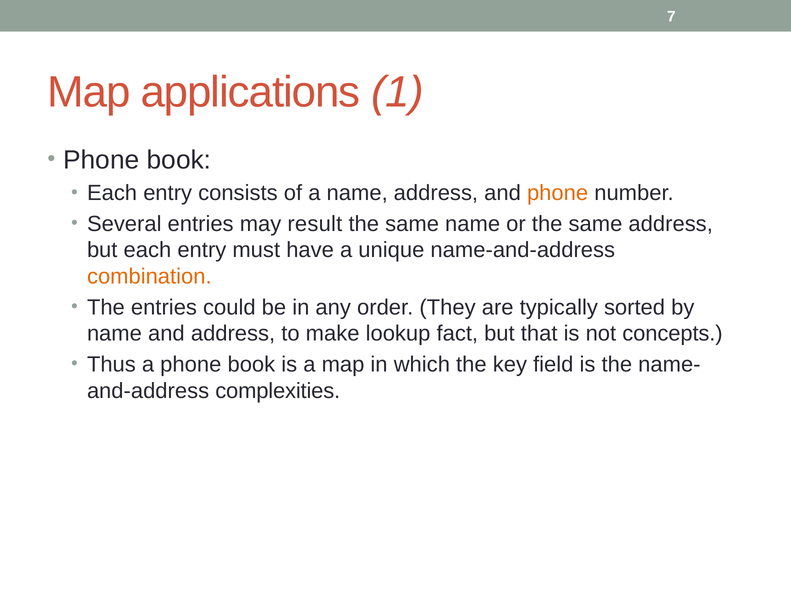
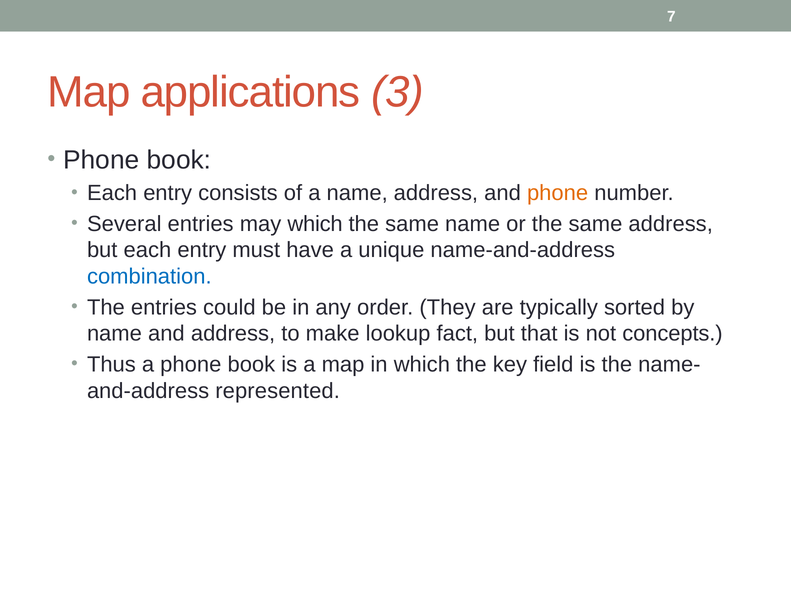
1: 1 -> 3
may result: result -> which
combination colour: orange -> blue
complexities: complexities -> represented
